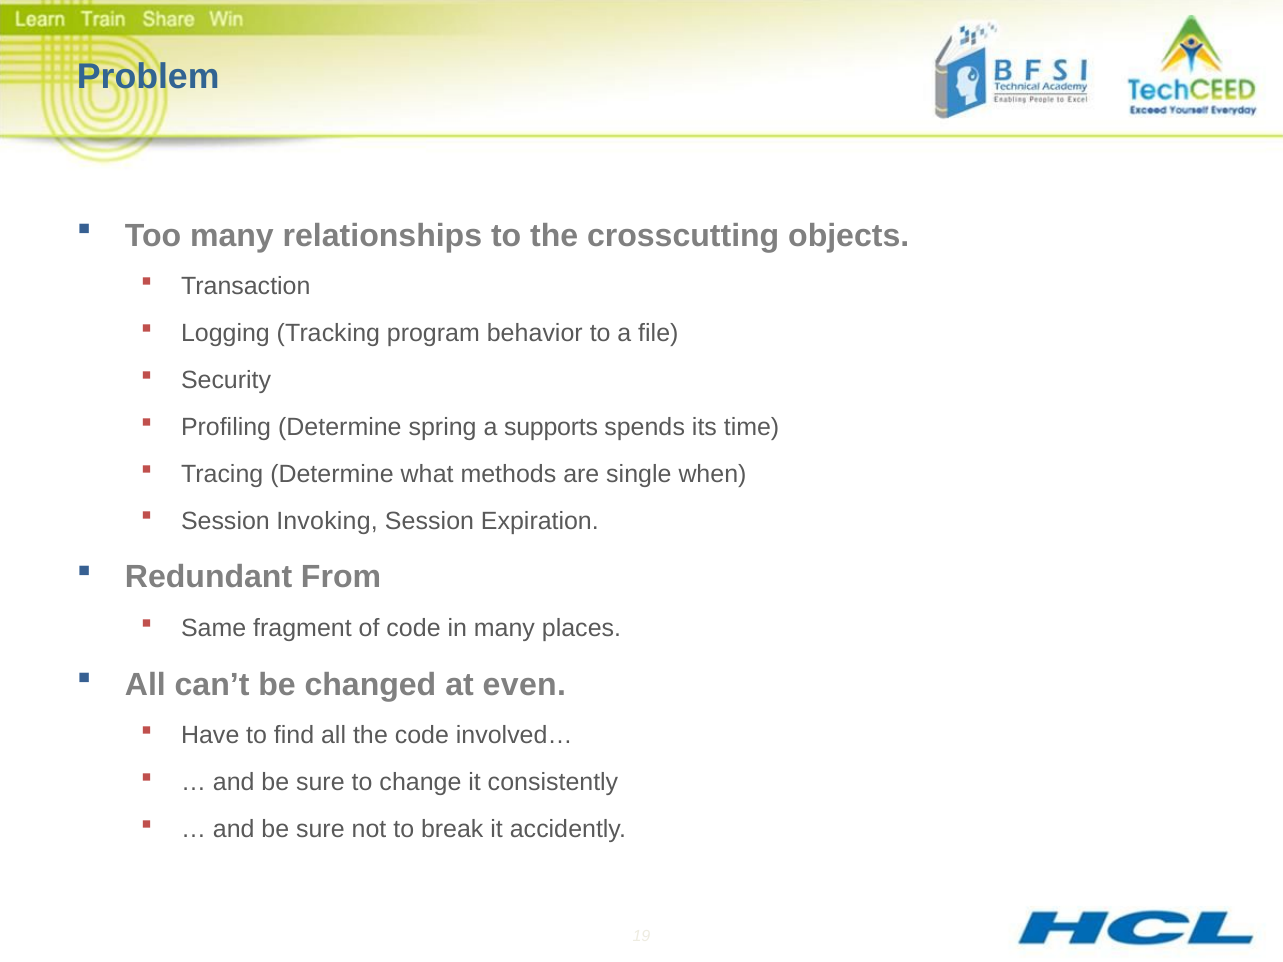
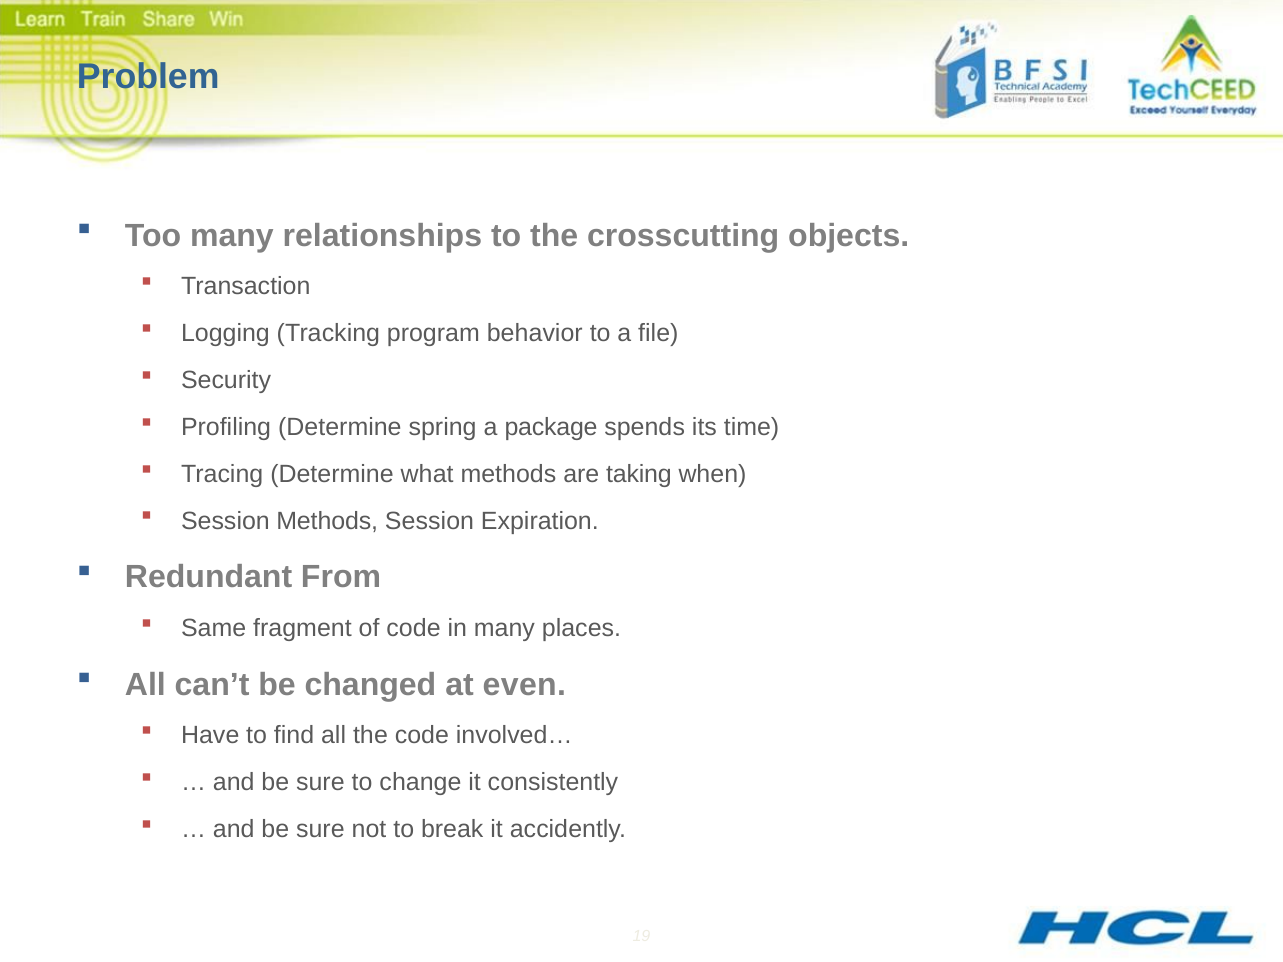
supports: supports -> package
single: single -> taking
Session Invoking: Invoking -> Methods
